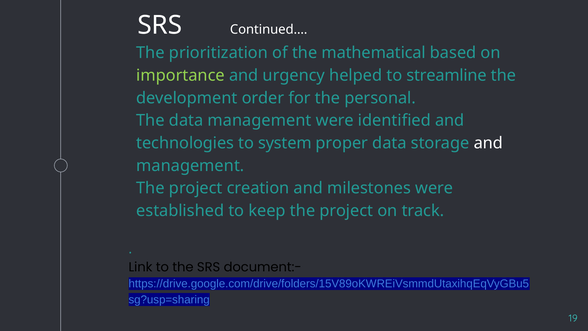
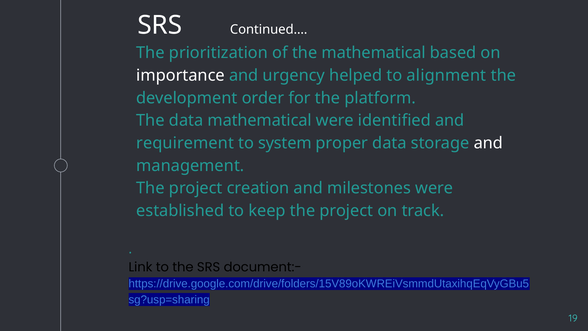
importance colour: light green -> white
streamline: streamline -> alignment
personal: personal -> platform
data management: management -> mathematical
technologies: technologies -> requirement
